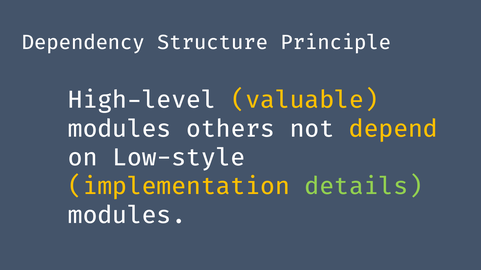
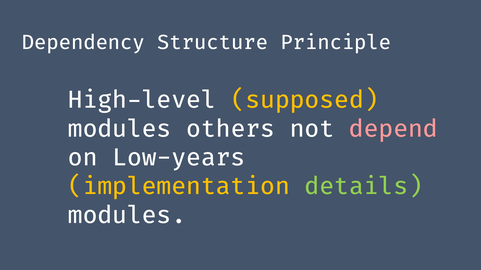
valuable: valuable -> supposed
depend colour: yellow -> pink
Low-style: Low-style -> Low-years
